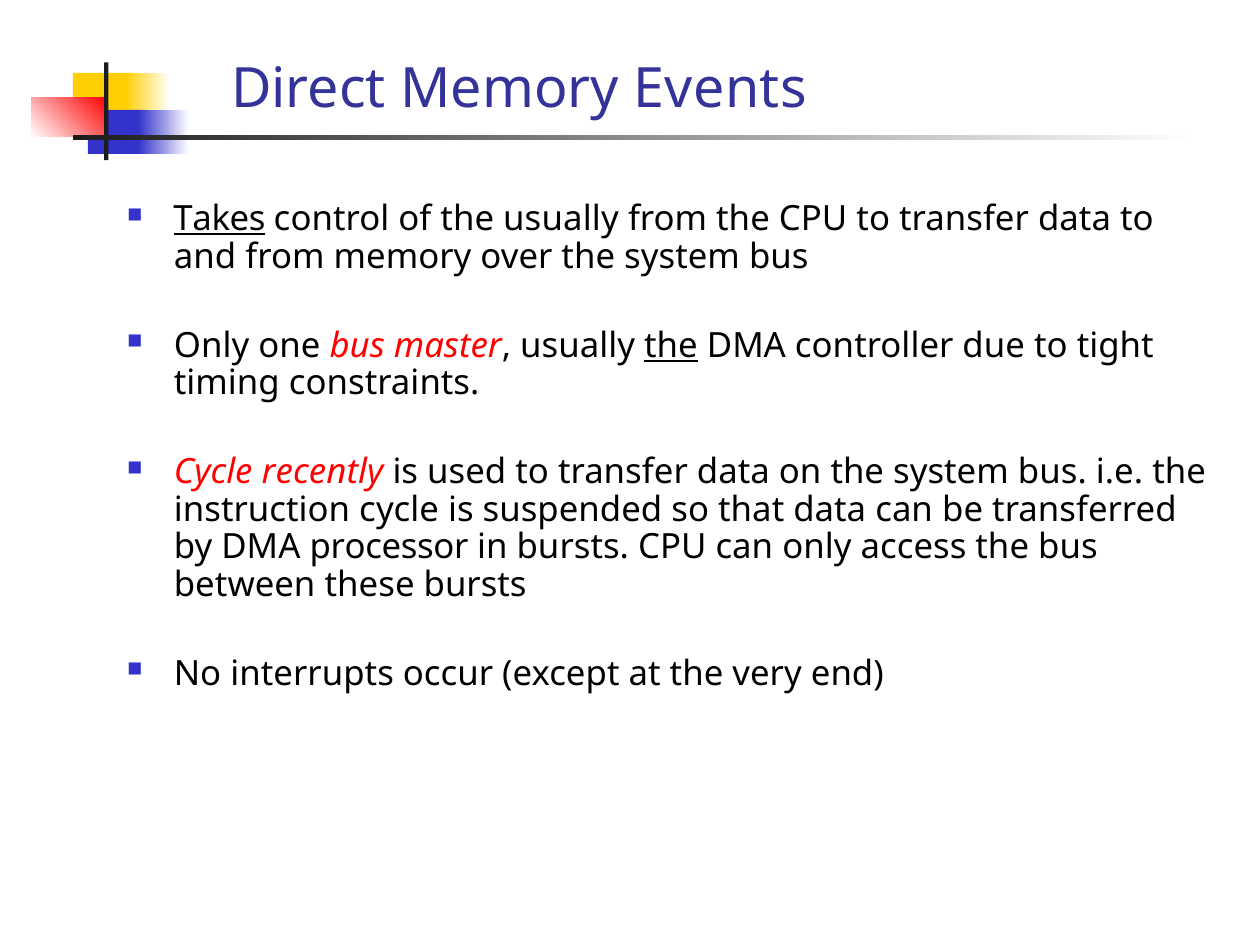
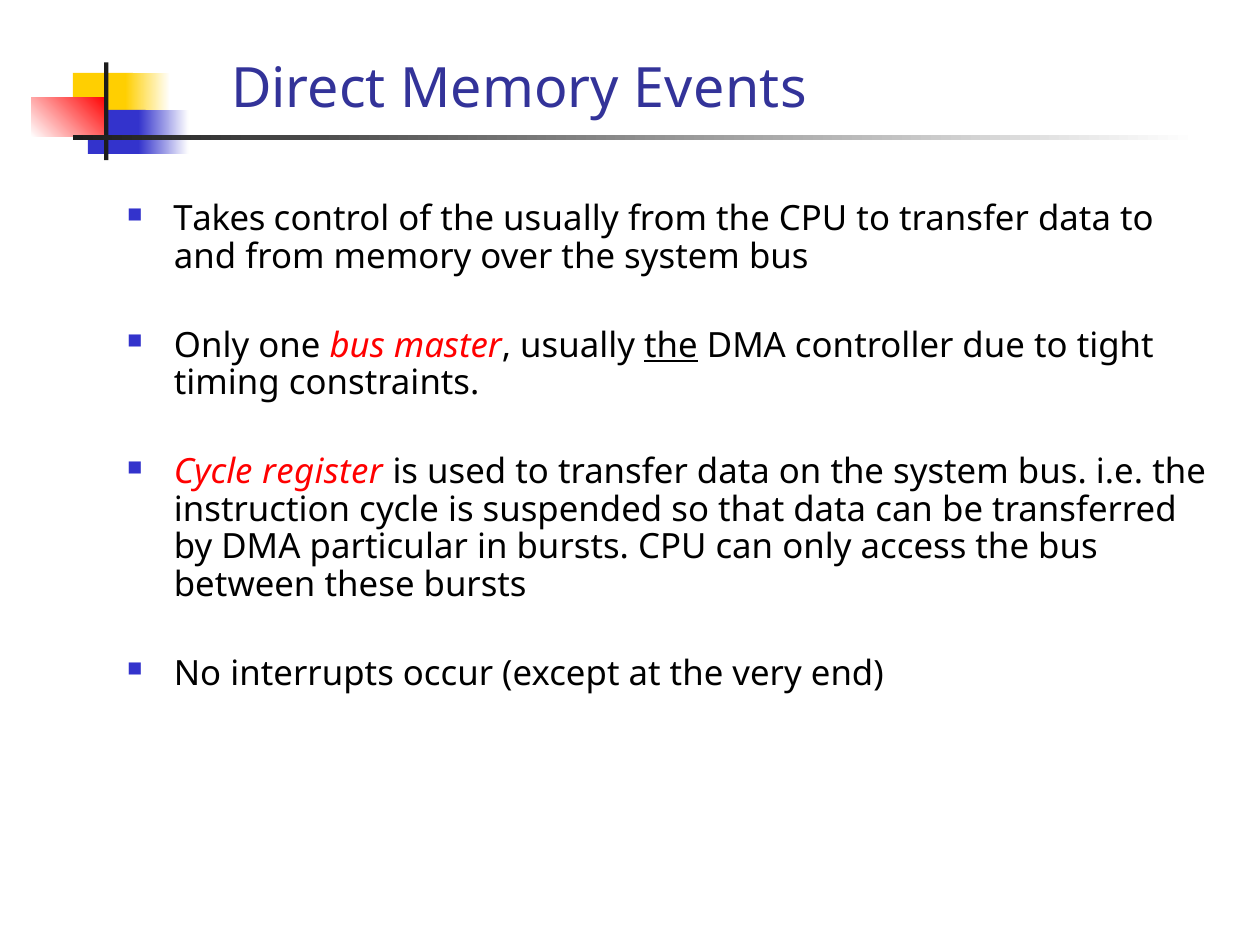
Takes underline: present -> none
recently: recently -> register
processor: processor -> particular
